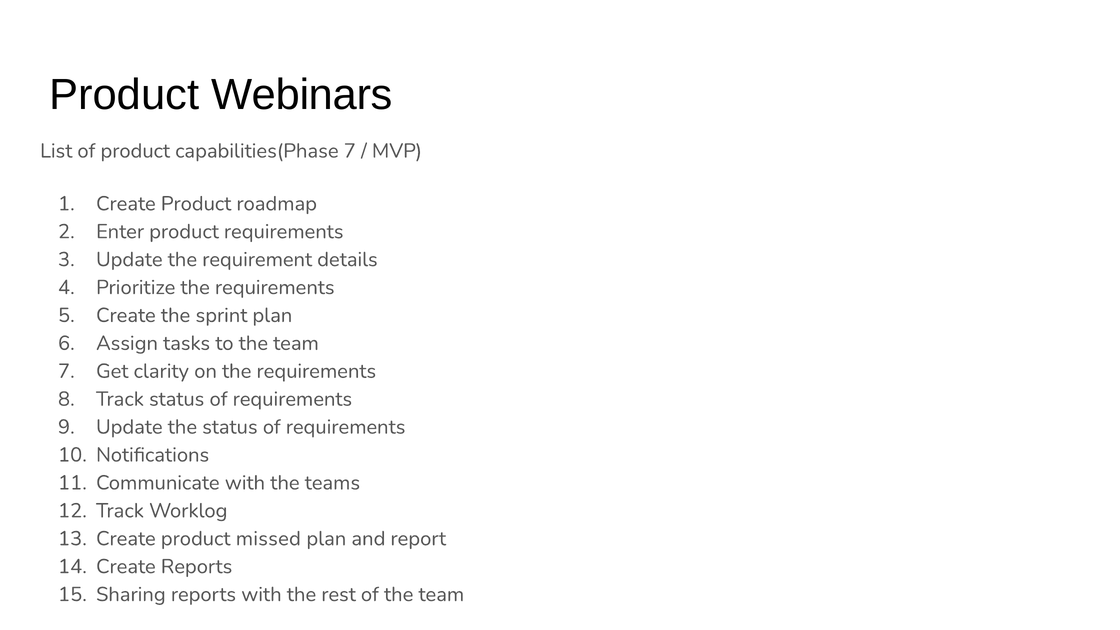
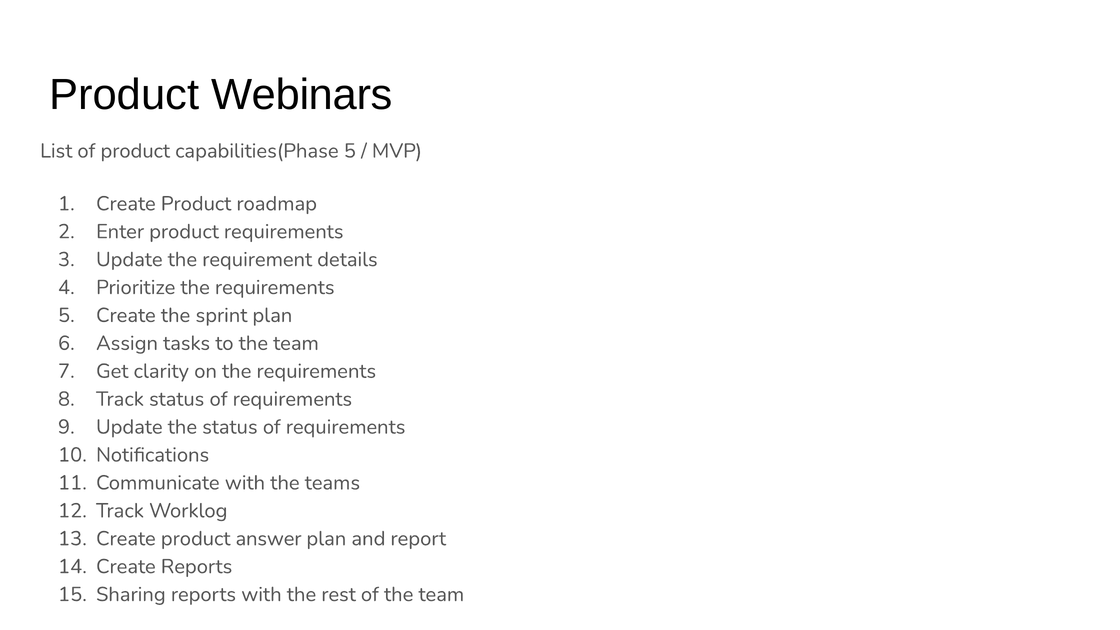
capabilities(Phase 7: 7 -> 5
missed: missed -> answer
